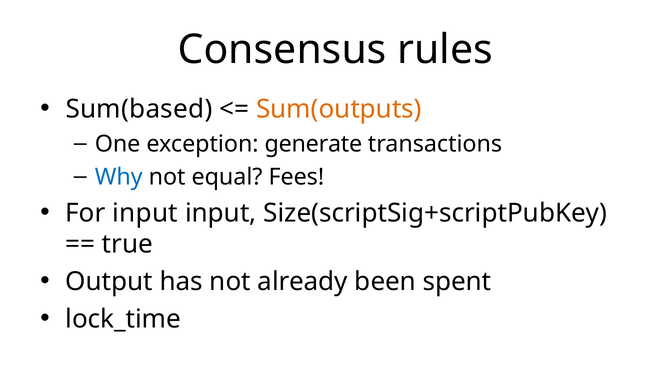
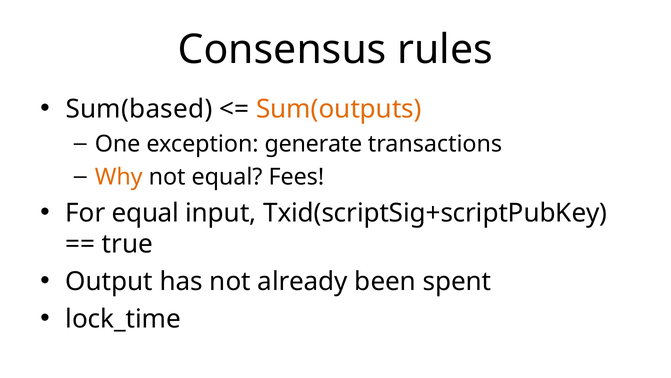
Why colour: blue -> orange
For input: input -> equal
Size(scriptSig+scriptPubKey: Size(scriptSig+scriptPubKey -> Txid(scriptSig+scriptPubKey
